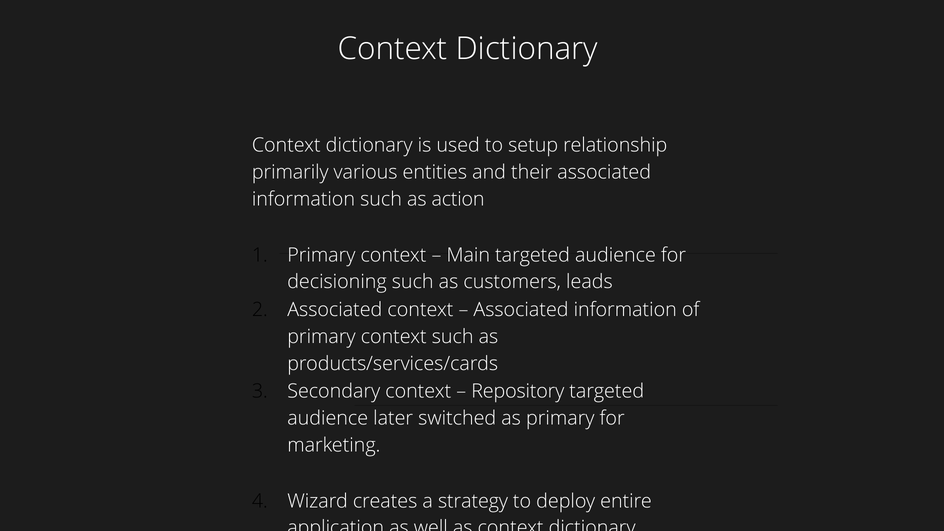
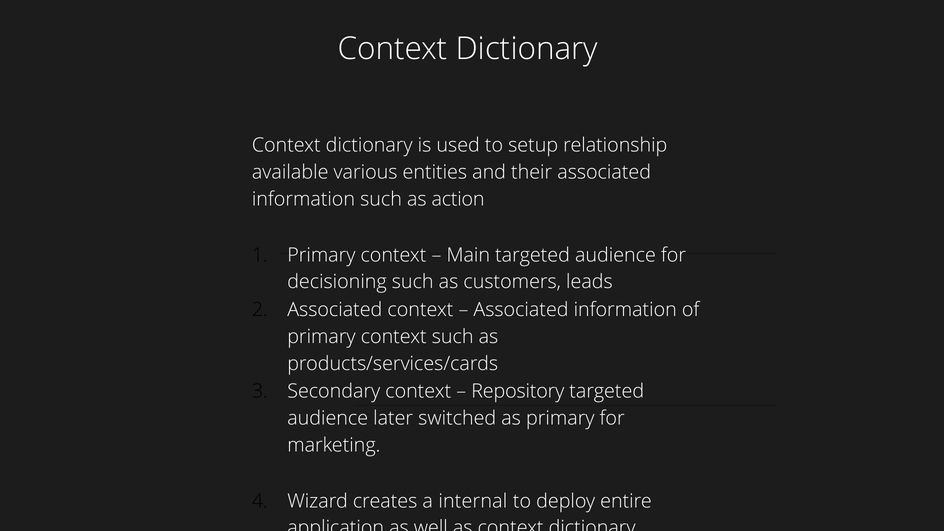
primarily: primarily -> available
strategy: strategy -> internal
